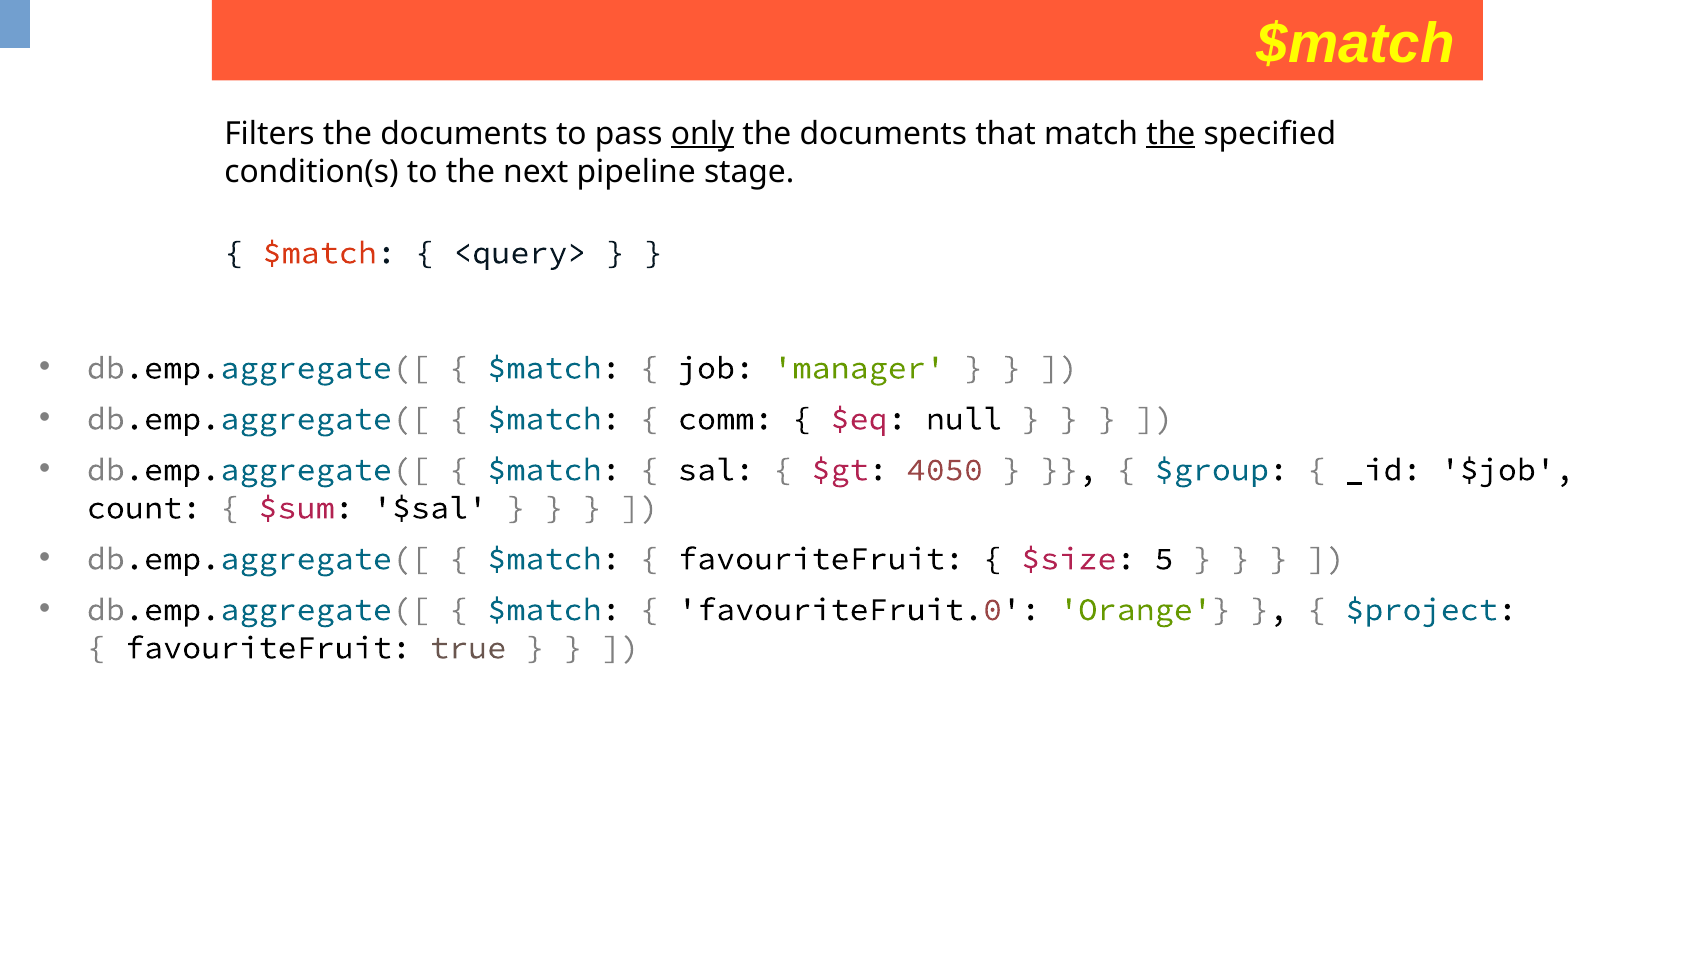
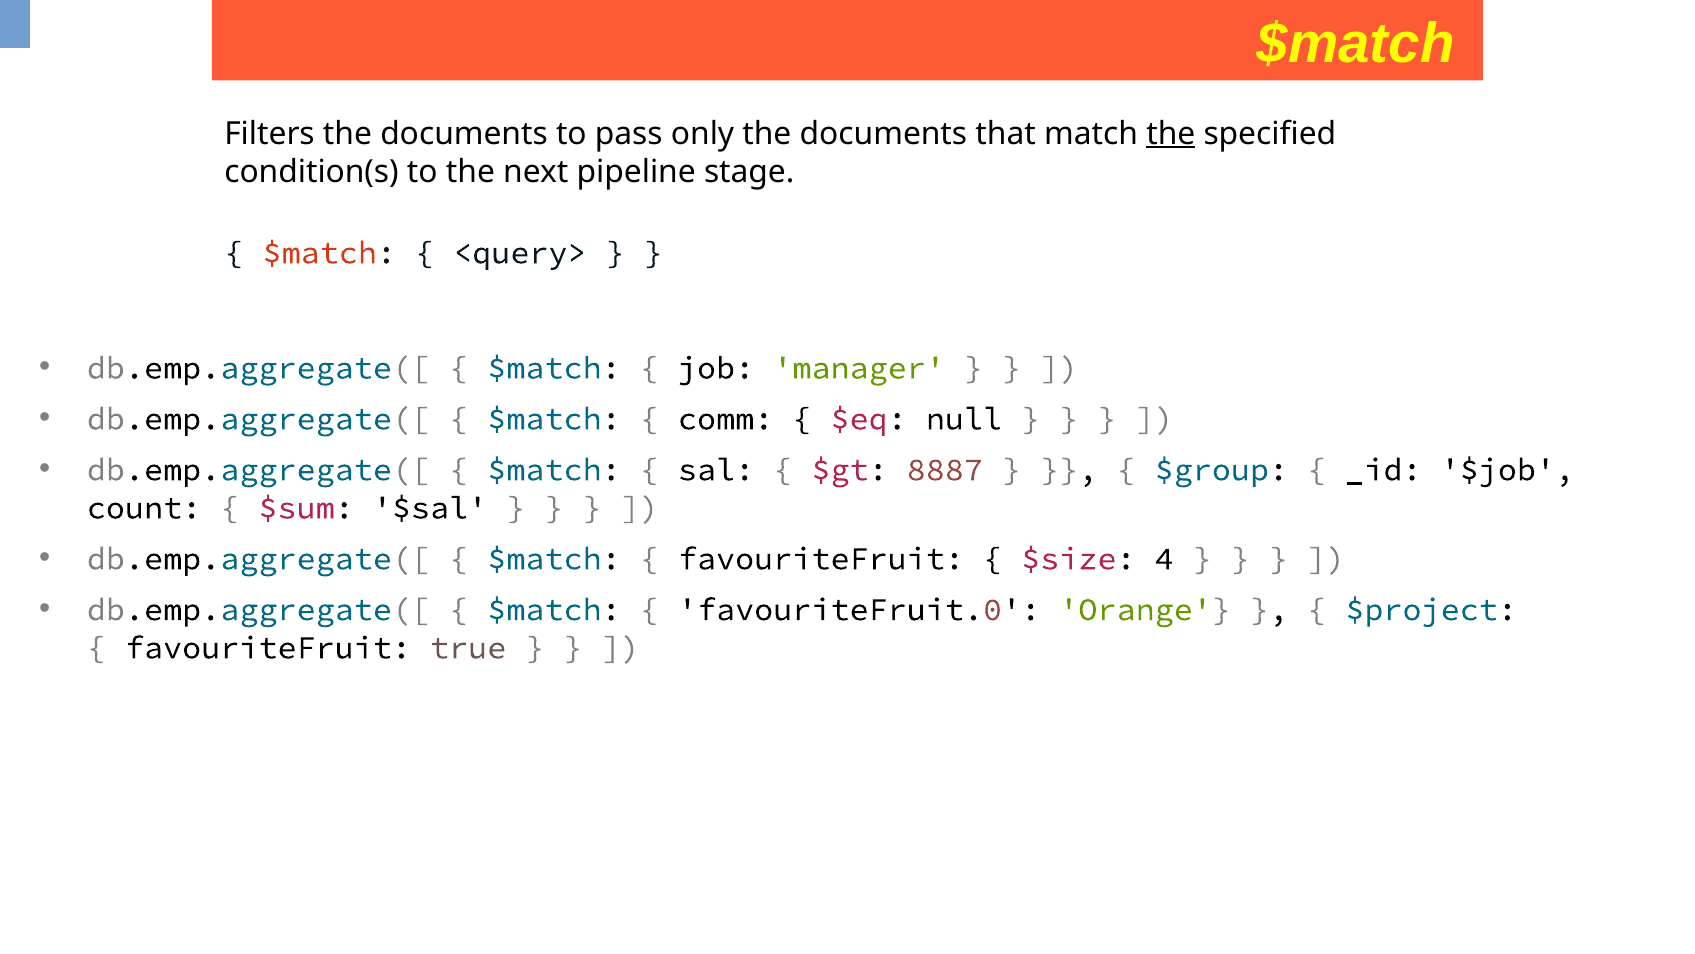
only underline: present -> none
4050: 4050 -> 8887
5: 5 -> 4
